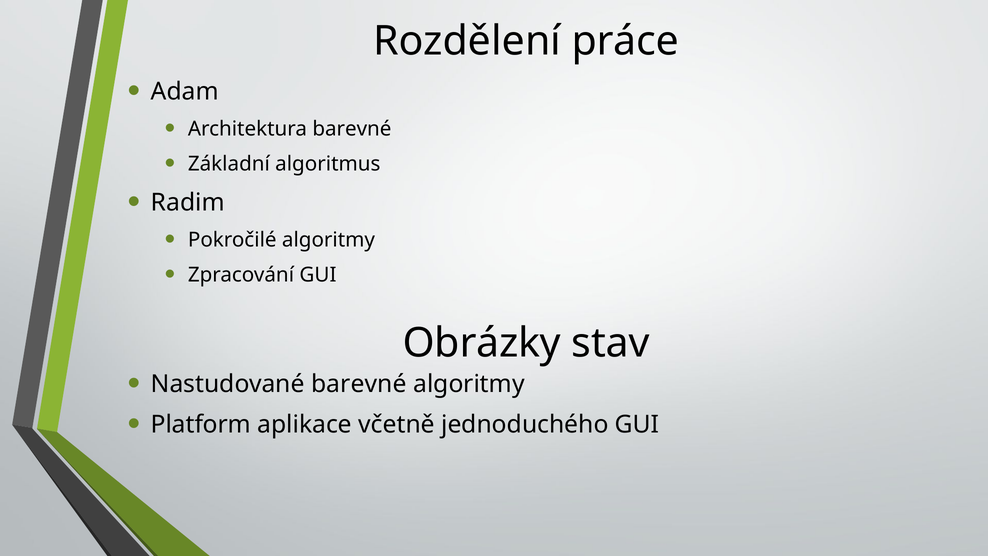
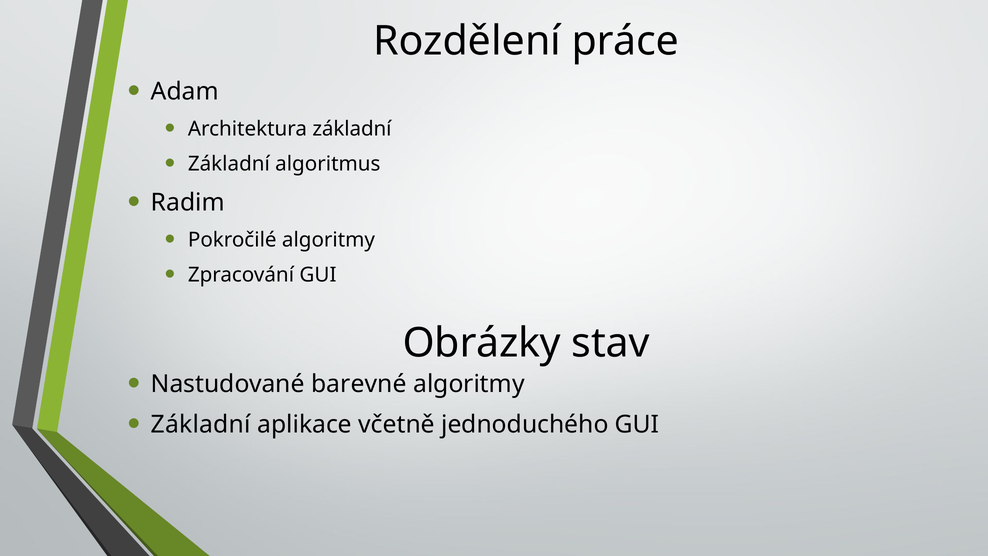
Architektura barevné: barevné -> základní
Platform at (201, 425): Platform -> Základní
